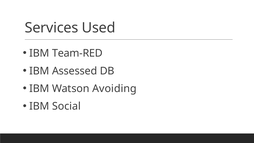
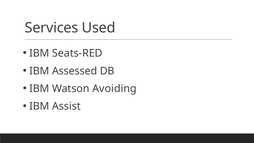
Team-RED: Team-RED -> Seats-RED
Social: Social -> Assist
